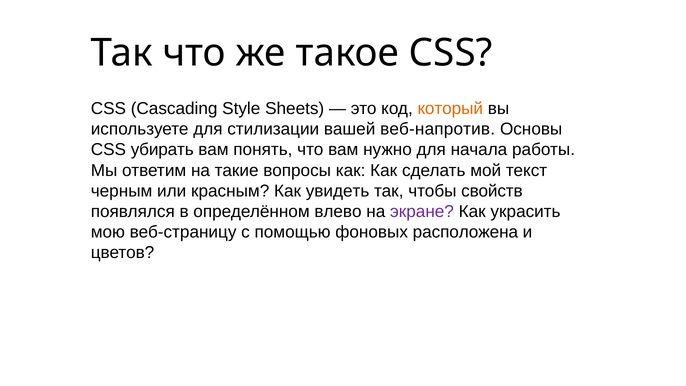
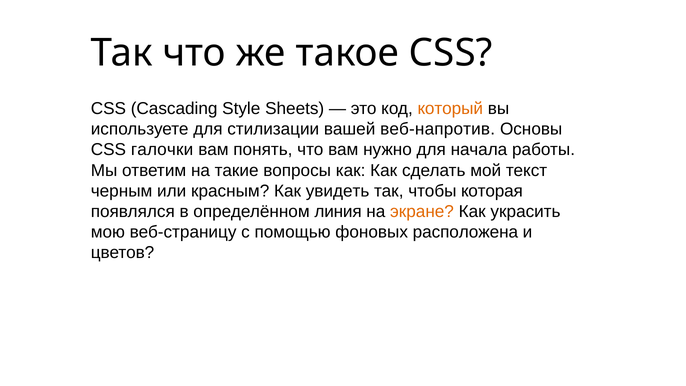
убирать: убирать -> галочки
свойств: свойств -> которая
влево: влево -> линия
экране colour: purple -> orange
